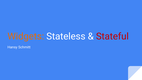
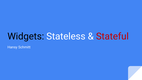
Widgets colour: orange -> black
